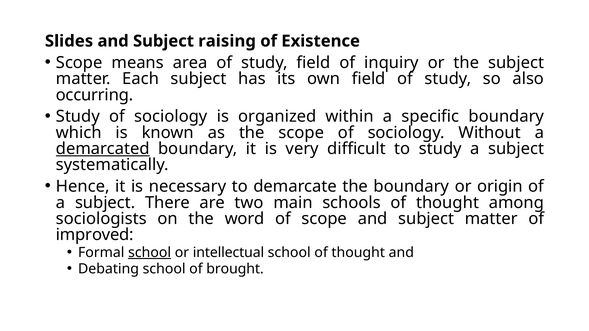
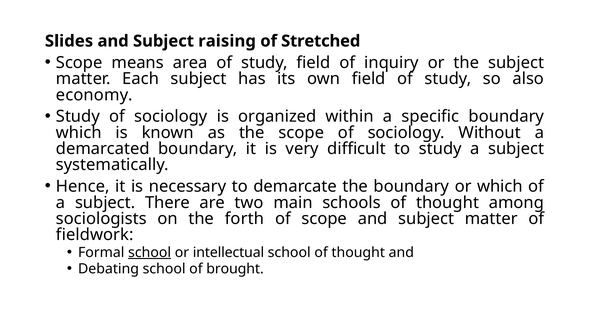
Existence: Existence -> Stretched
occurring: occurring -> economy
demarcated underline: present -> none
or origin: origin -> which
word: word -> forth
improved: improved -> fieldwork
